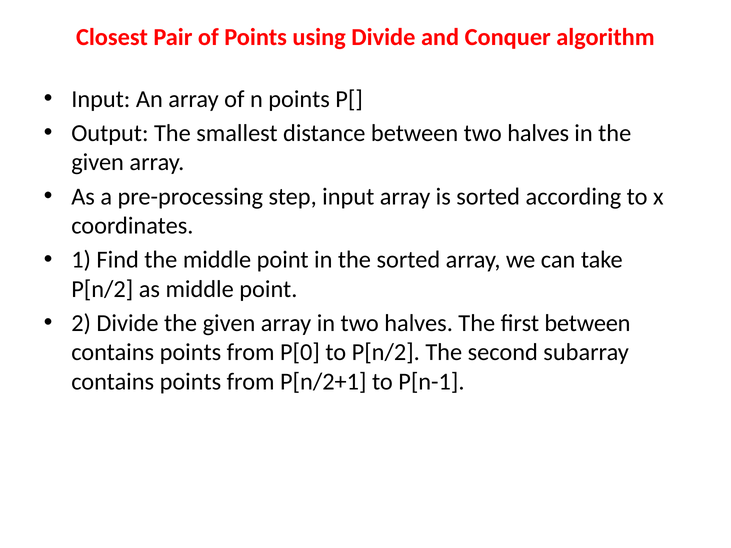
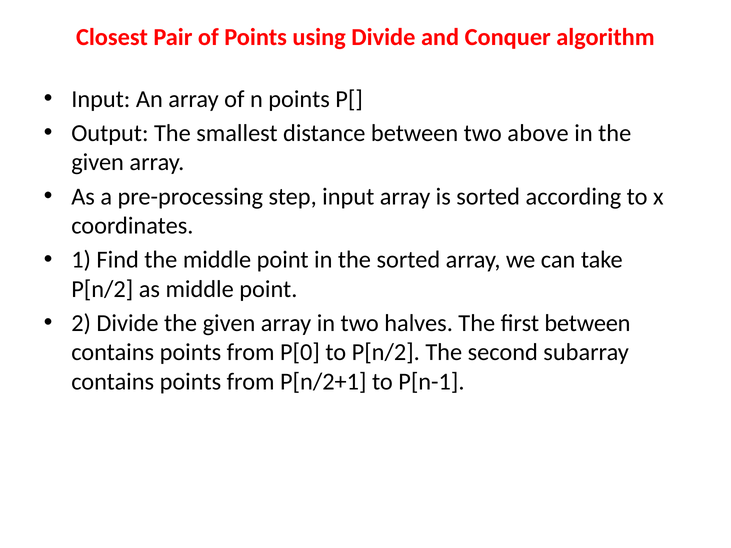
between two halves: halves -> above
